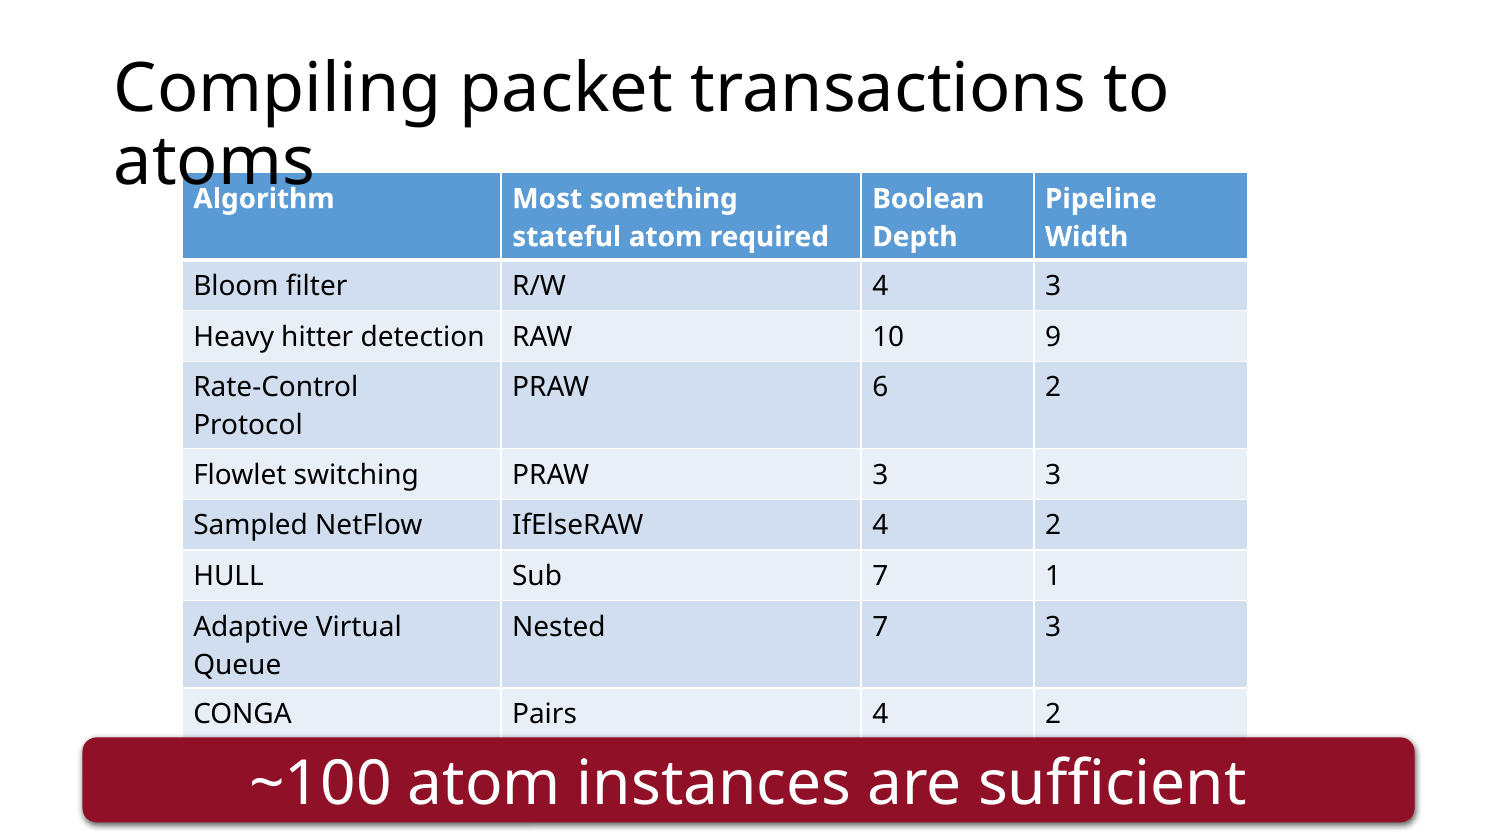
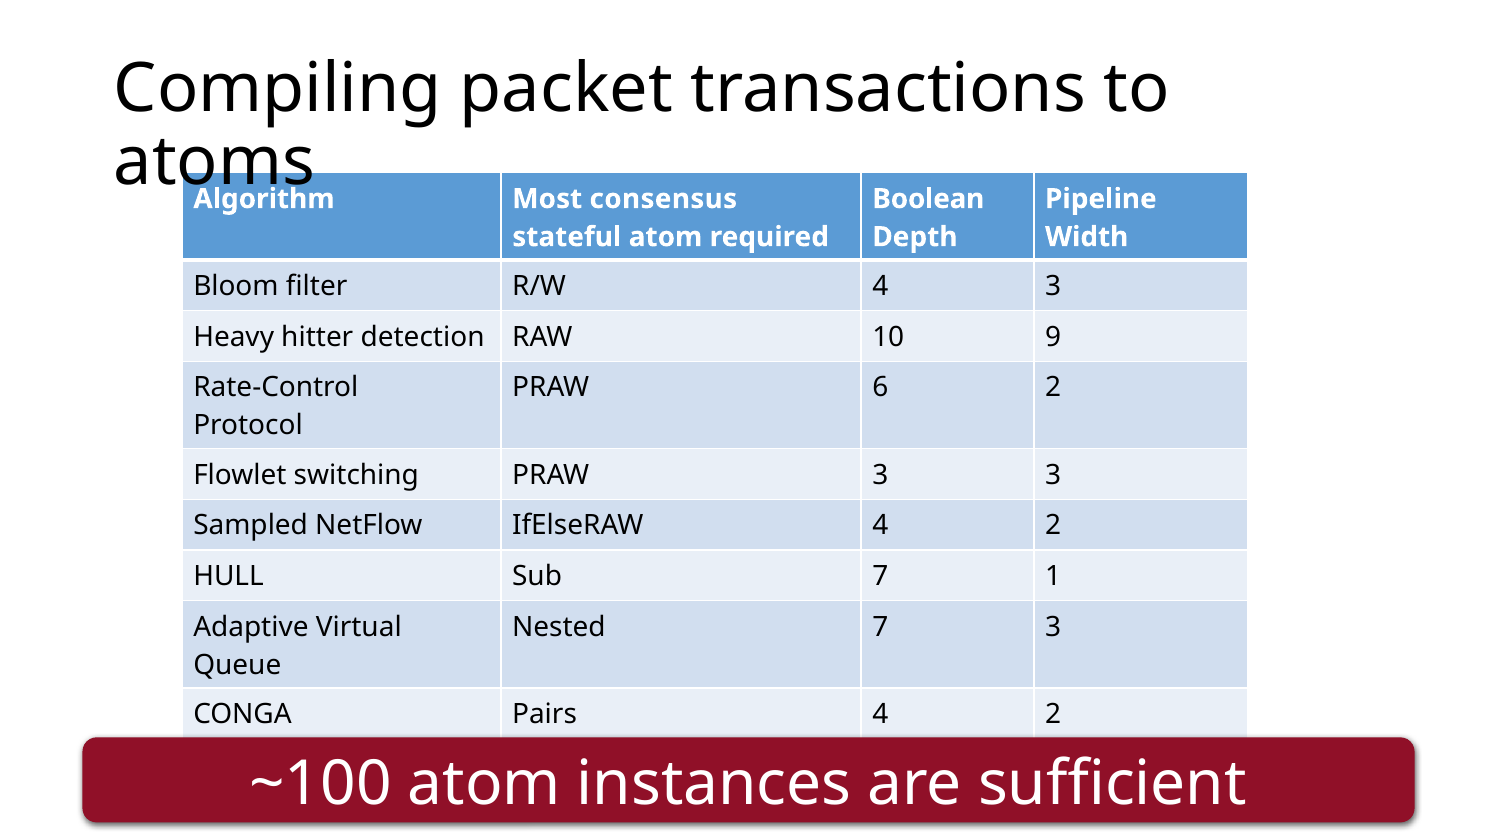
something: something -> consensus
